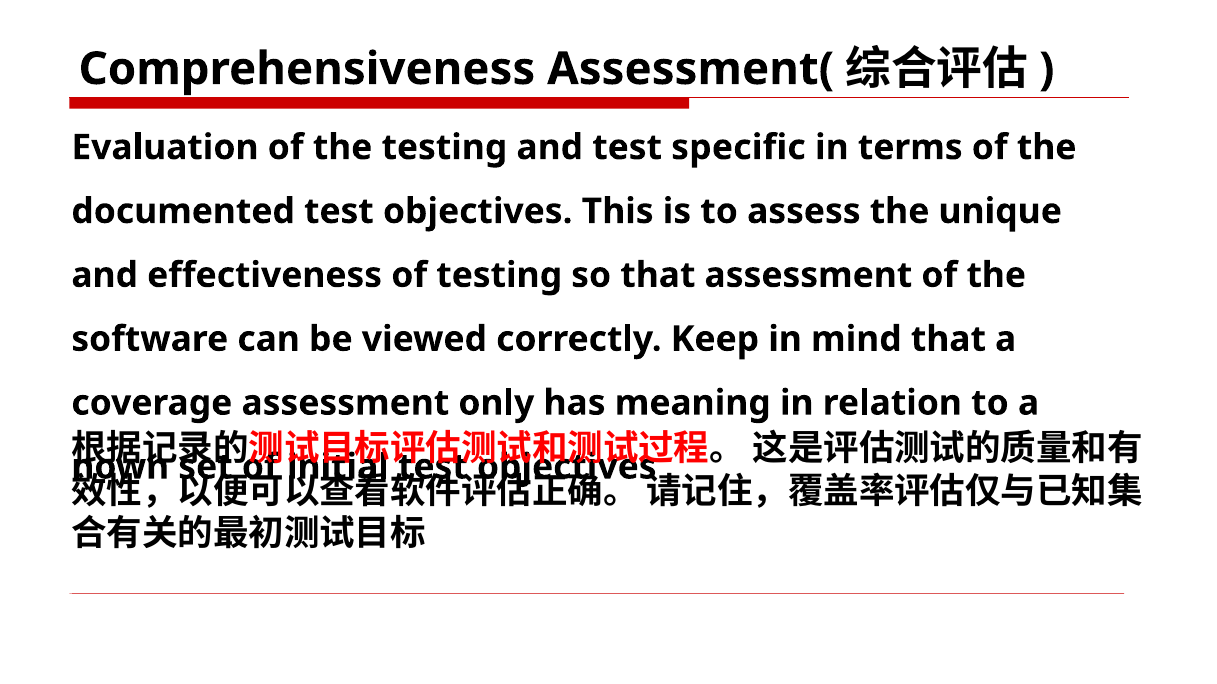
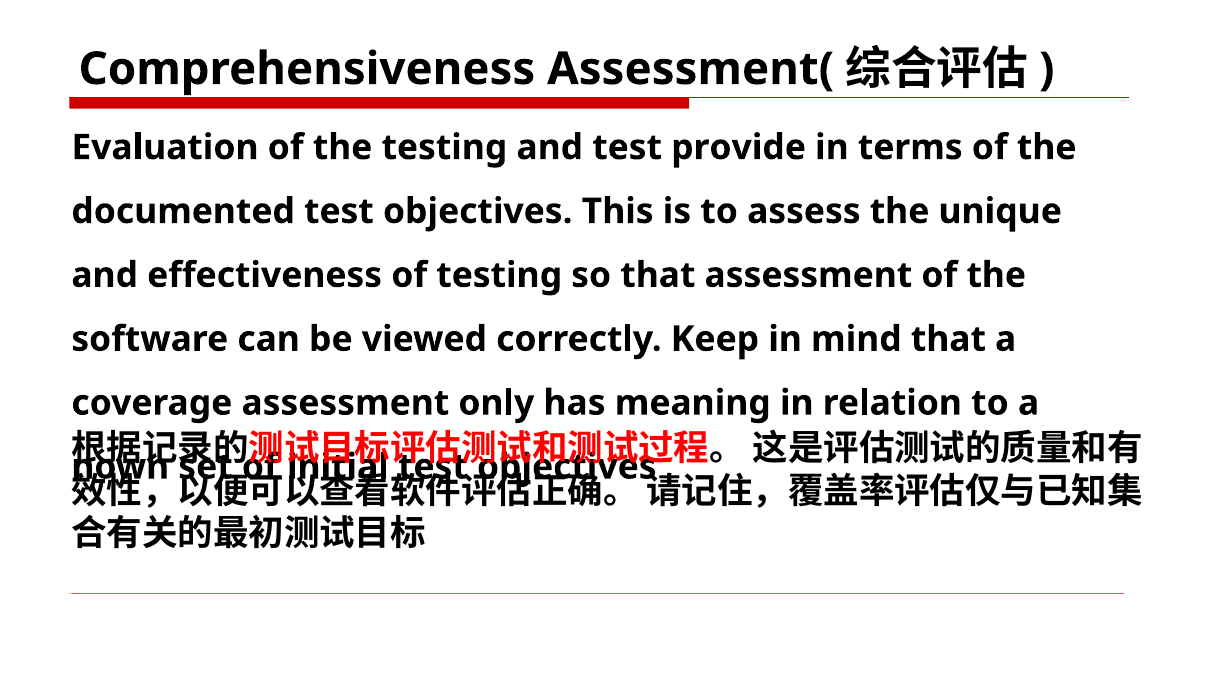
specific: specific -> provide
